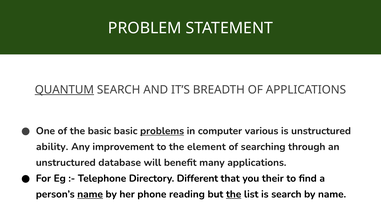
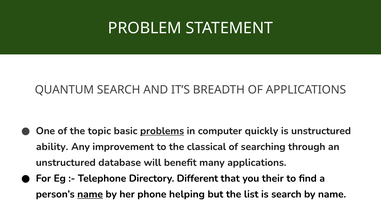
QUANTUM underline: present -> none
the basic: basic -> topic
various: various -> quickly
element: element -> classical
reading: reading -> helping
the at (234, 194) underline: present -> none
